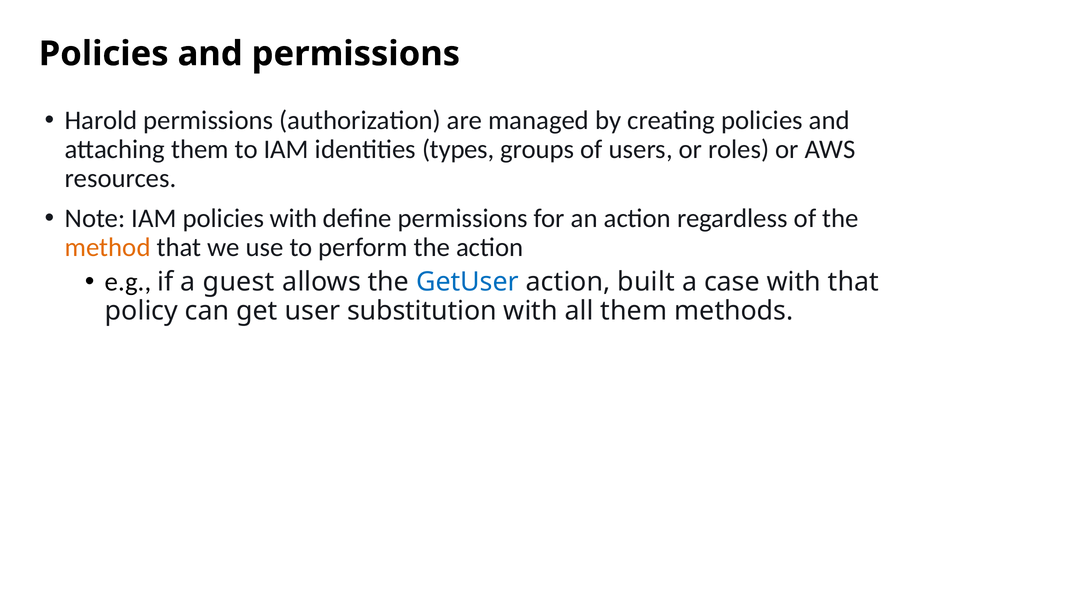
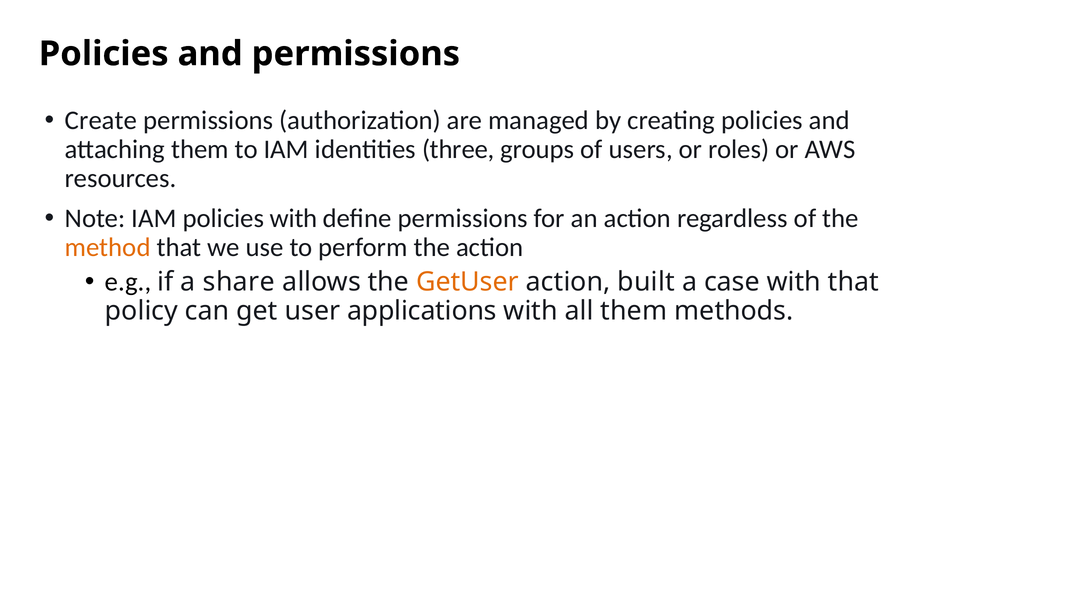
Harold: Harold -> Create
types: types -> three
guest: guest -> share
GetUser colour: blue -> orange
substitution: substitution -> applications
